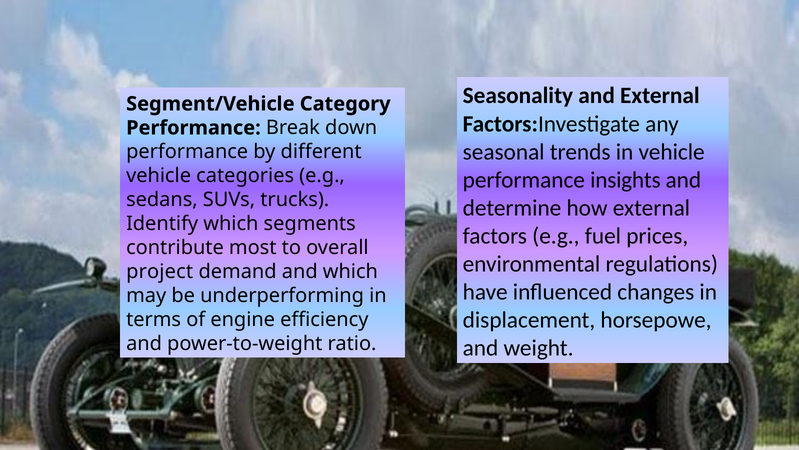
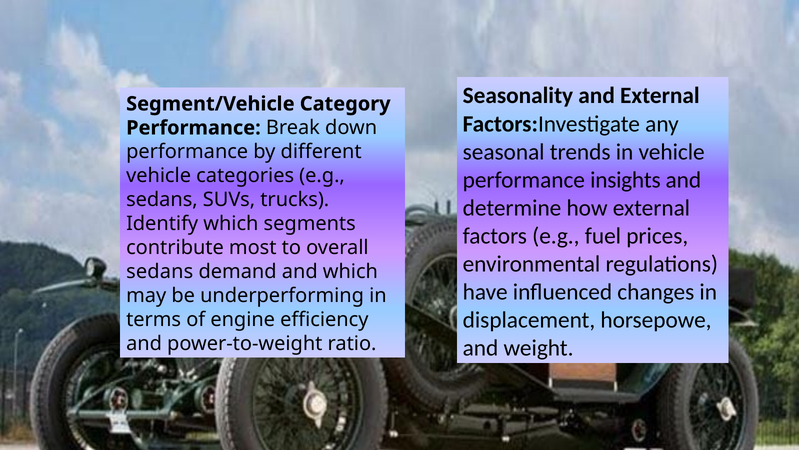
project at (160, 272): project -> sedans
